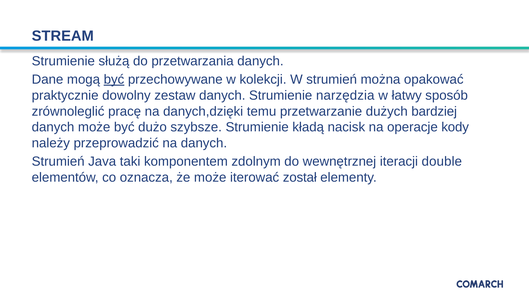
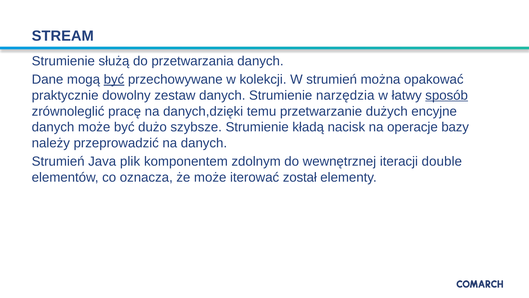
sposób underline: none -> present
bardziej: bardziej -> encyjne
kody: kody -> bazy
taki: taki -> plik
